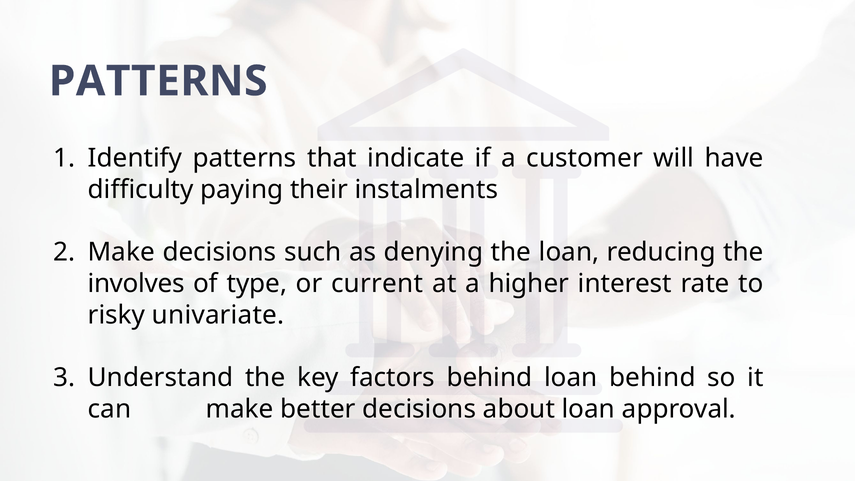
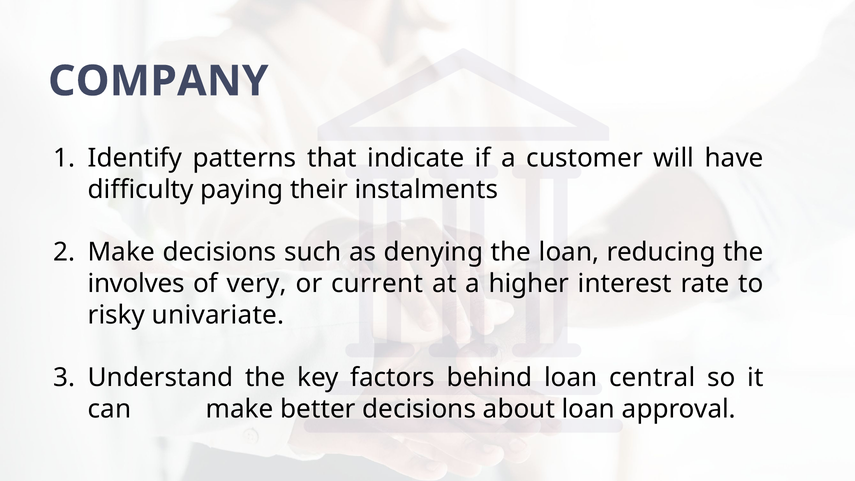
PATTERNS at (158, 81): PATTERNS -> COMPANY
type: type -> very
loan behind: behind -> central
